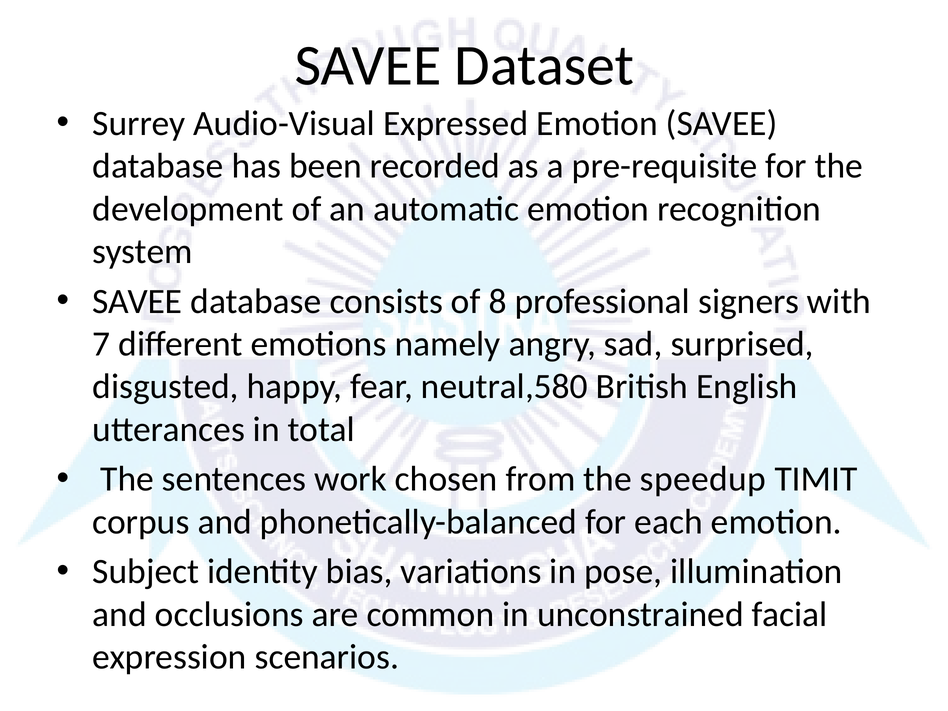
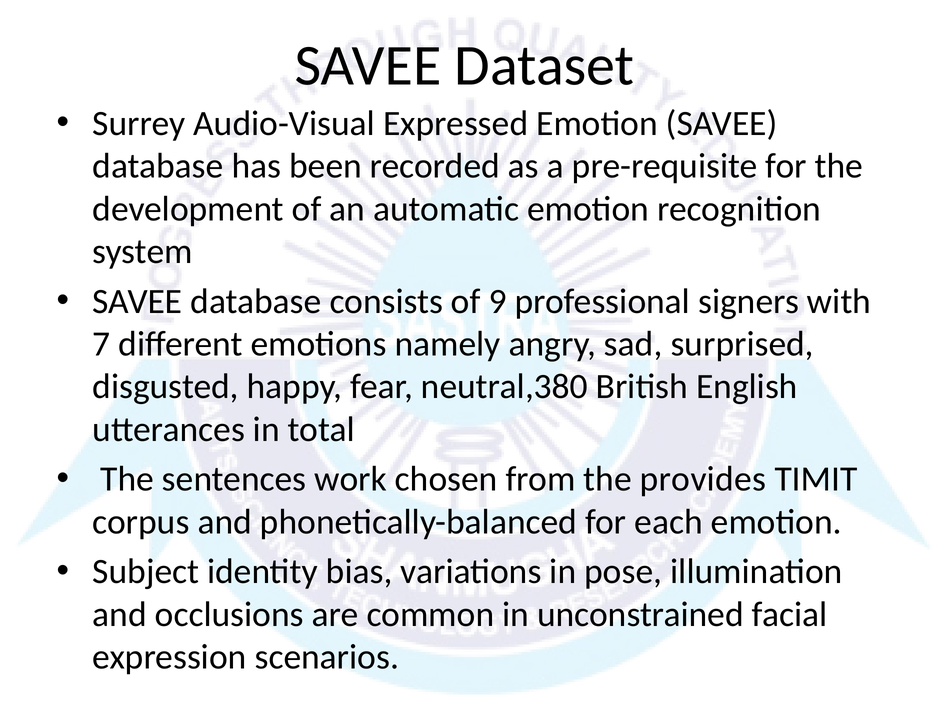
8: 8 -> 9
neutral,580: neutral,580 -> neutral,380
speedup: speedup -> provides
